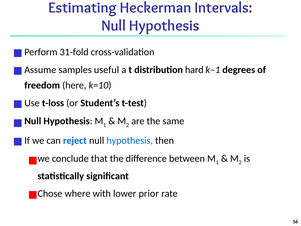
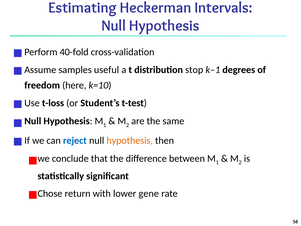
31-fold: 31-fold -> 40-fold
hard: hard -> stop
hypothesis at (130, 140) colour: blue -> orange
where: where -> return
prior: prior -> gene
